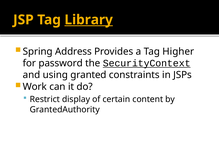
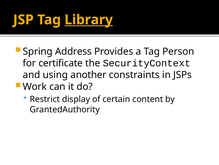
Higher: Higher -> Person
password: password -> certificate
SecurityContext underline: present -> none
granted: granted -> another
